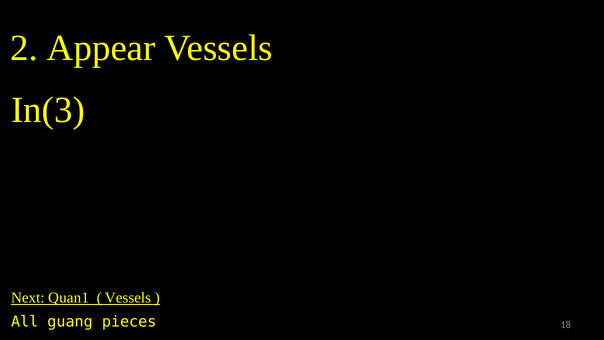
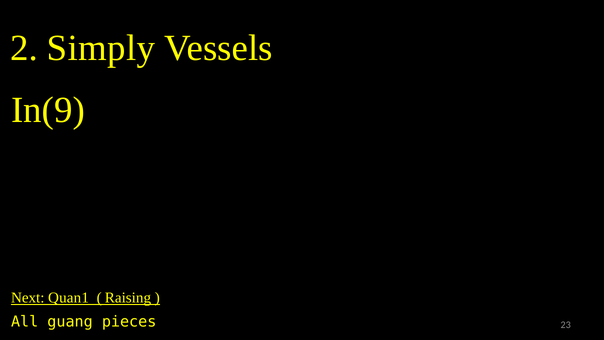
Appear: Appear -> Simply
In(3: In(3 -> In(9
Vessels at (128, 298): Vessels -> Raising
18: 18 -> 23
